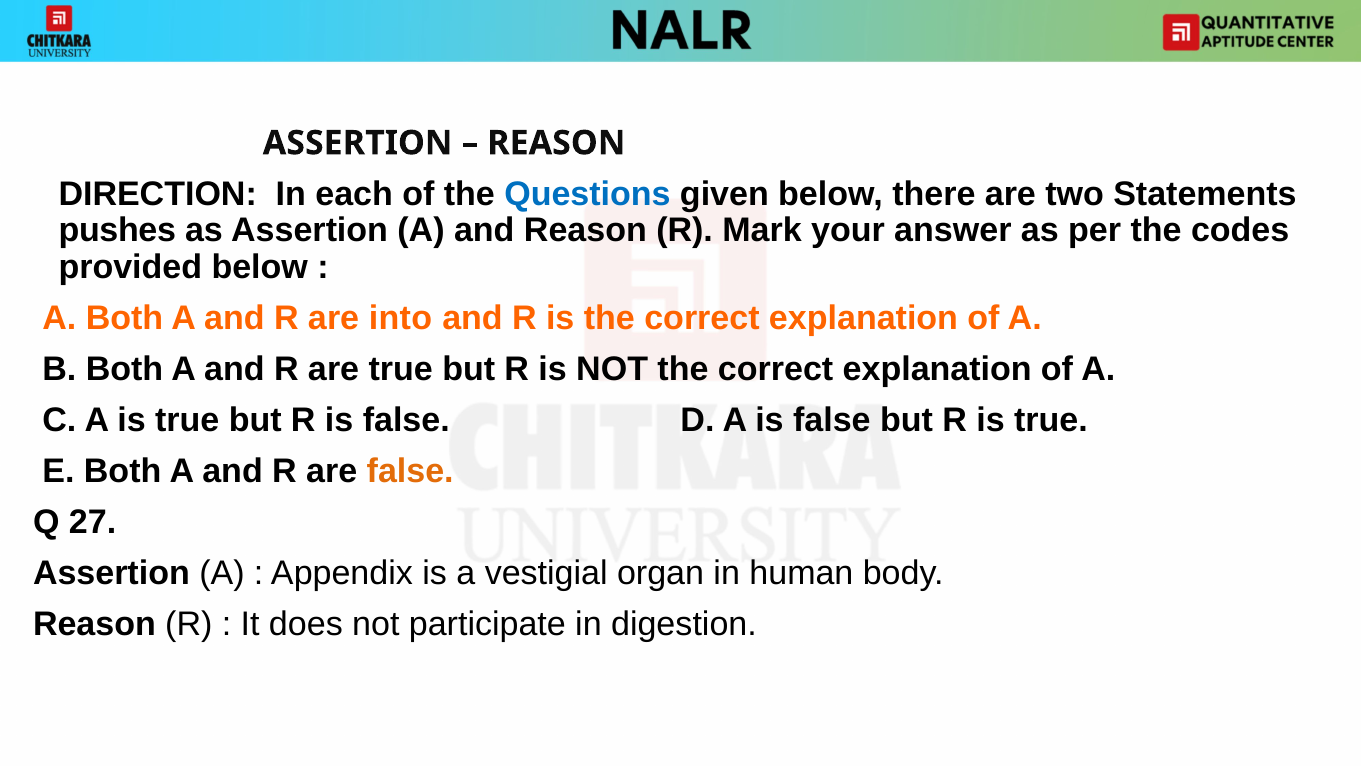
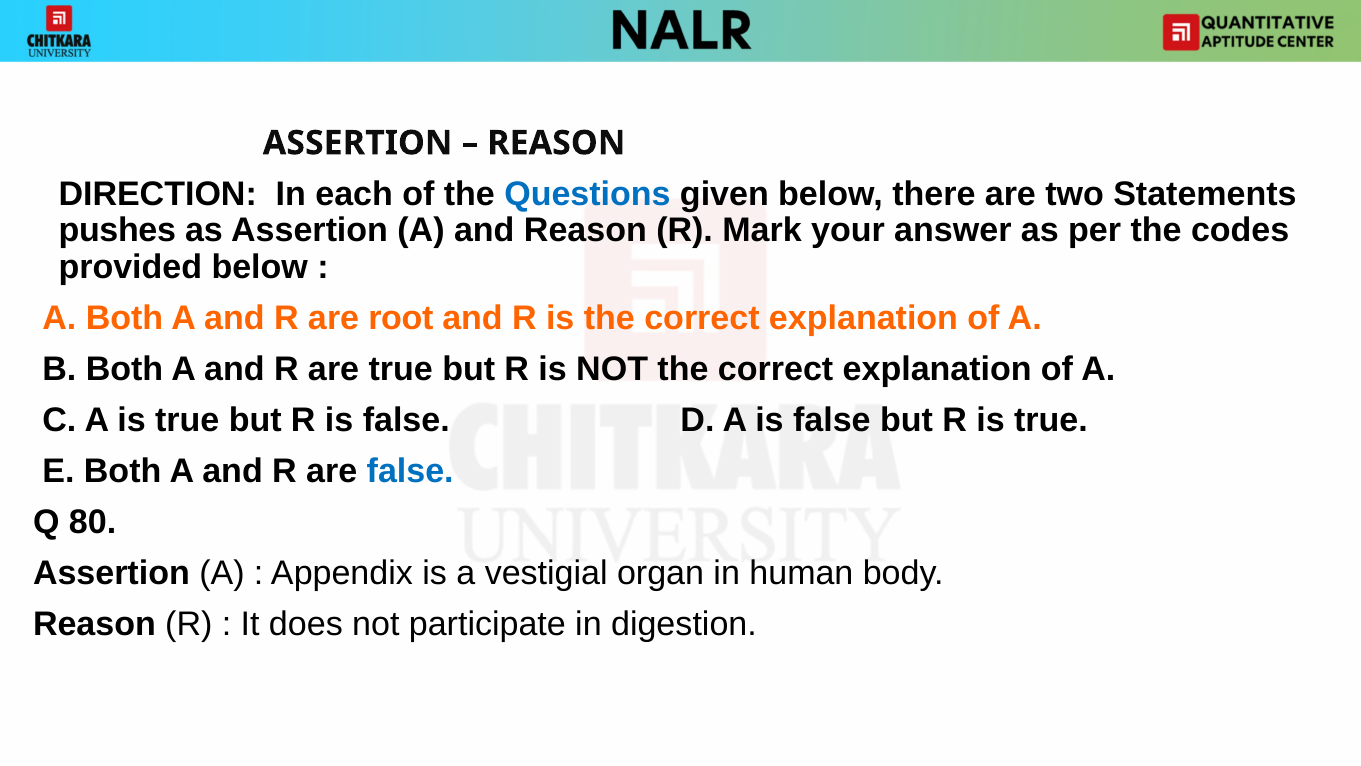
into: into -> root
false at (410, 471) colour: orange -> blue
27: 27 -> 80
